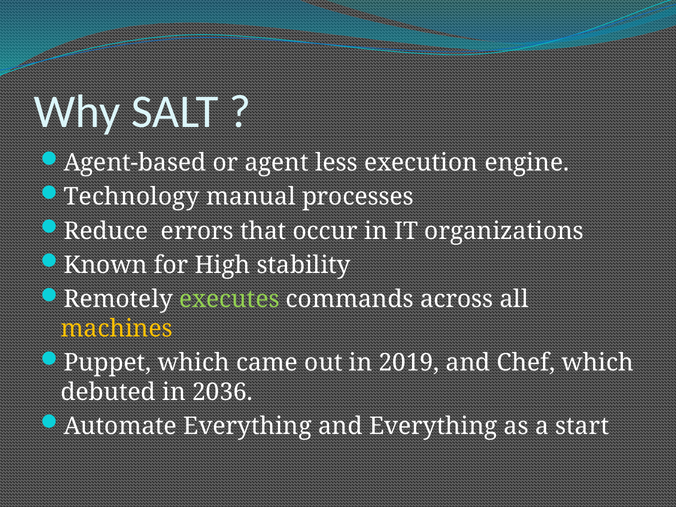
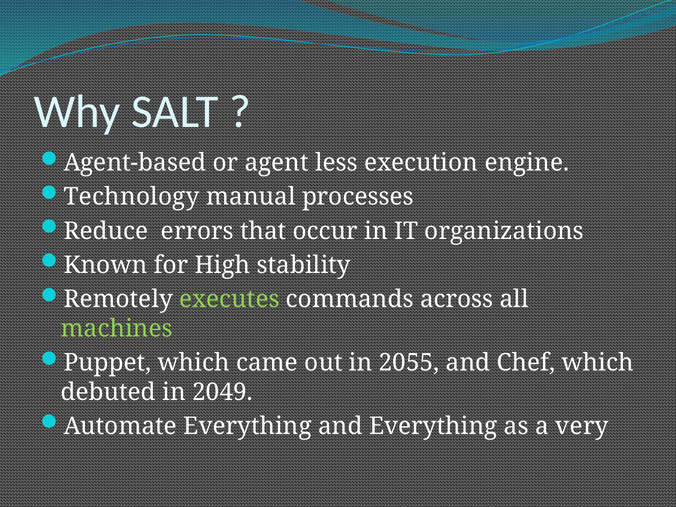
machines colour: yellow -> light green
2019: 2019 -> 2055
2036: 2036 -> 2049
start: start -> very
